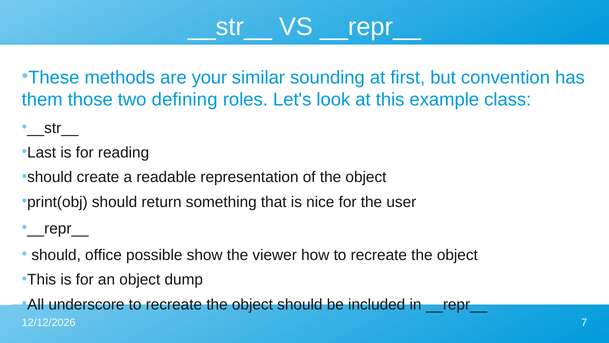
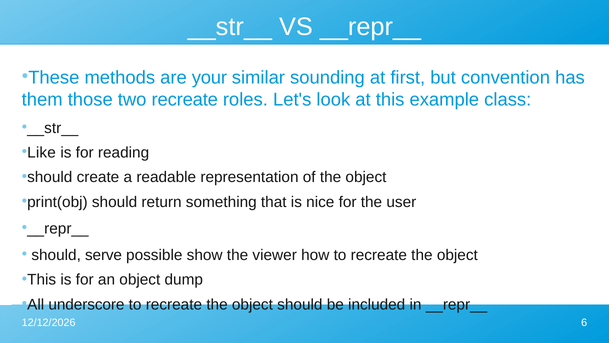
two defining: defining -> recreate
Last: Last -> Like
office: office -> serve
7: 7 -> 6
